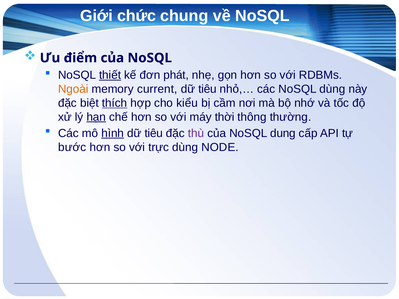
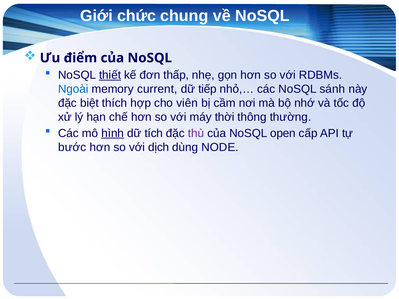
phát: phát -> thấp
Ngoài colour: orange -> blue
tiêu at (207, 89): tiêu -> tiếp
NoSQL dùng: dùng -> sánh
thích underline: present -> none
kiểu: kiểu -> viên
hạn underline: present -> none
tiêu at (154, 133): tiêu -> tích
dung: dung -> open
trực: trực -> dịch
